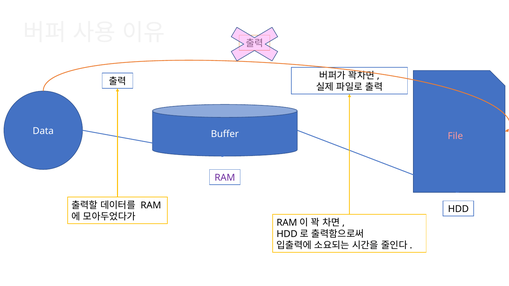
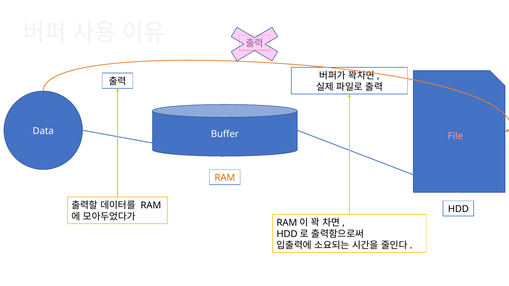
RAM at (225, 178) colour: purple -> orange
